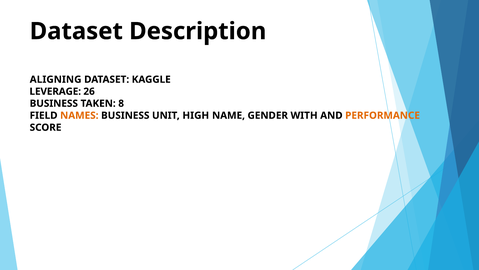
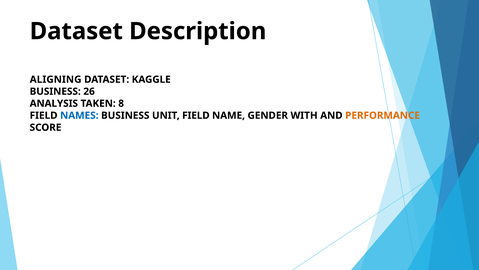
LEVERAGE at (55, 91): LEVERAGE -> BUSINESS
BUSINESS at (54, 103): BUSINESS -> ANALYSIS
NAMES colour: orange -> blue
UNIT HIGH: HIGH -> FIELD
